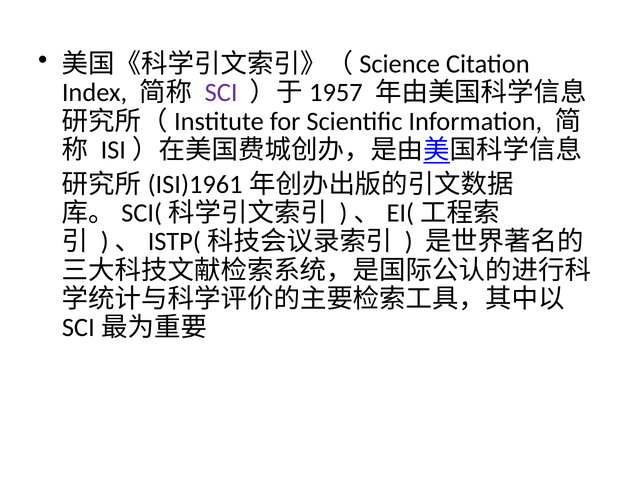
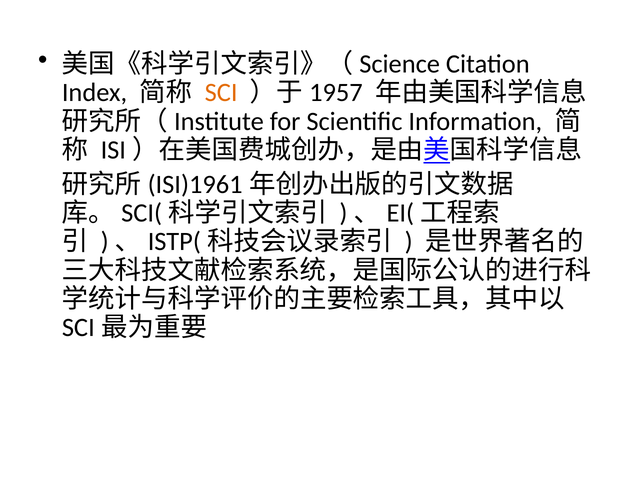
SCI colour: purple -> orange
